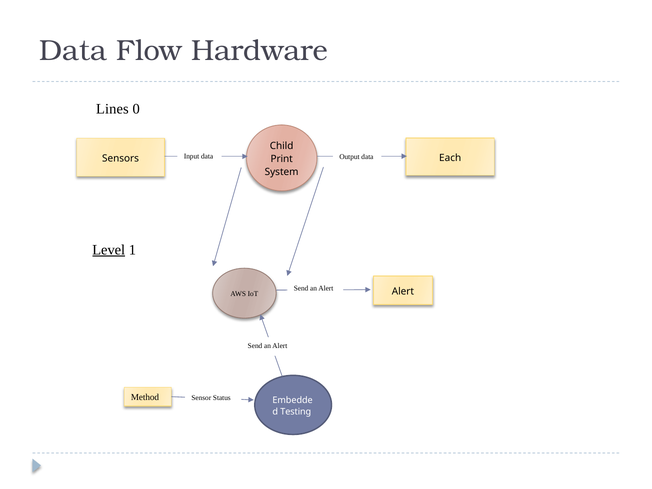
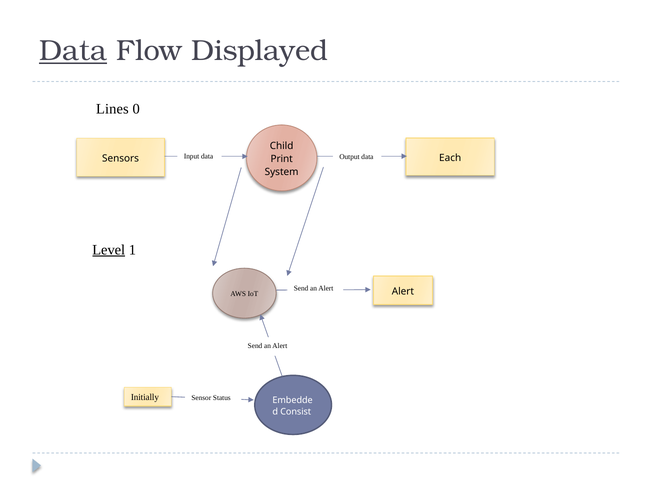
Data at (73, 51) underline: none -> present
Hardware: Hardware -> Displayed
Method: Method -> Initially
Testing: Testing -> Consist
